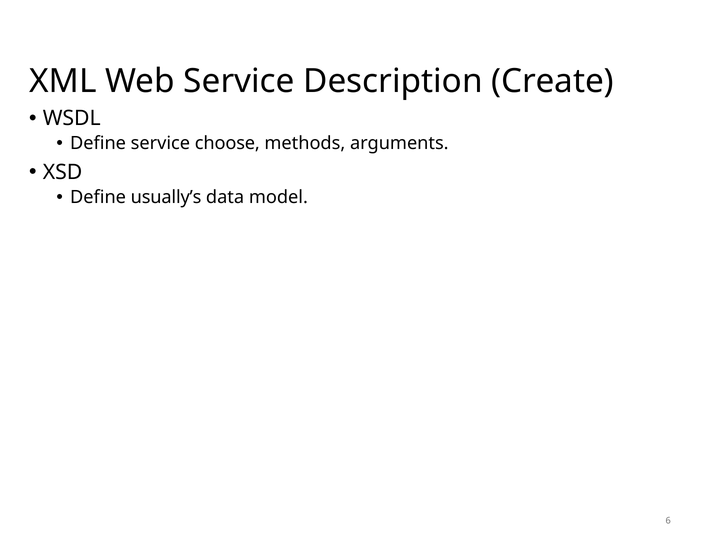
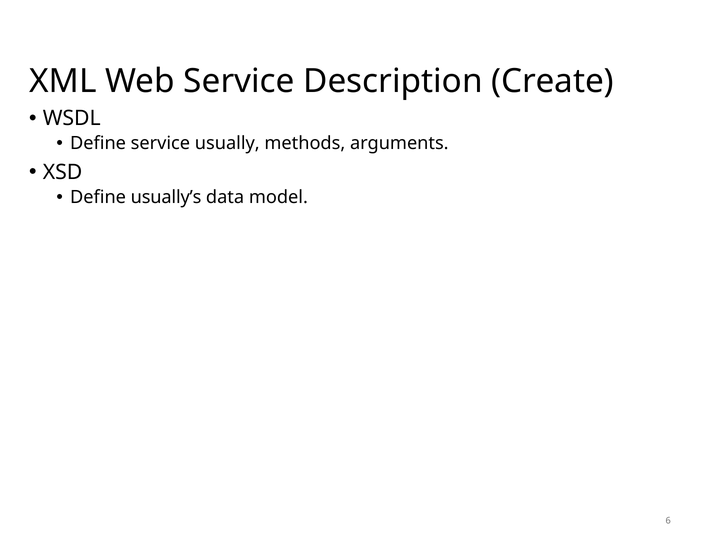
choose: choose -> usually
